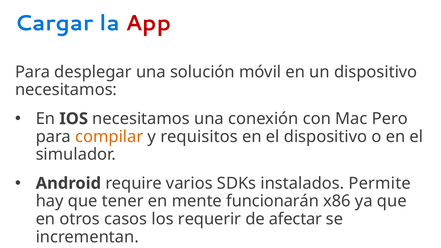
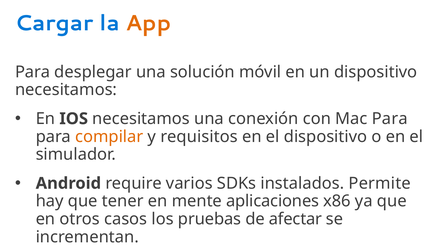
App colour: red -> orange
Mac Pero: Pero -> Para
funcionarán: funcionarán -> aplicaciones
requerir: requerir -> pruebas
